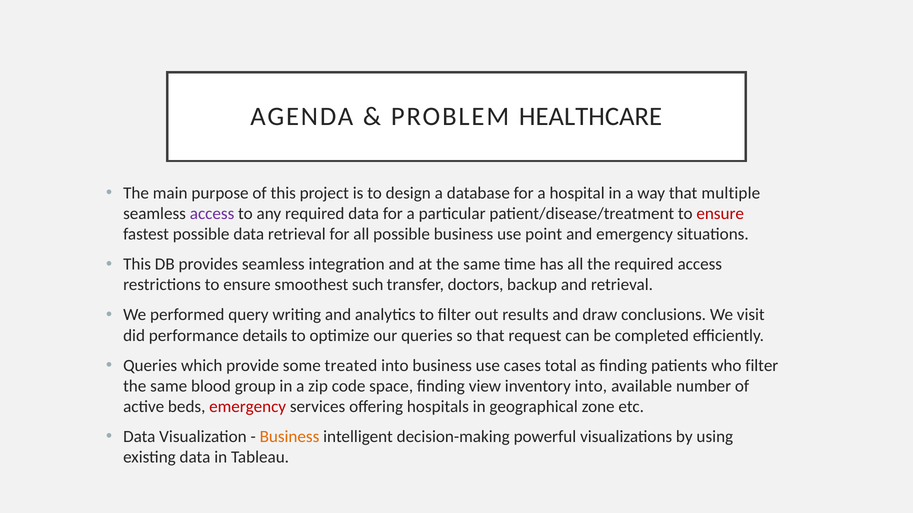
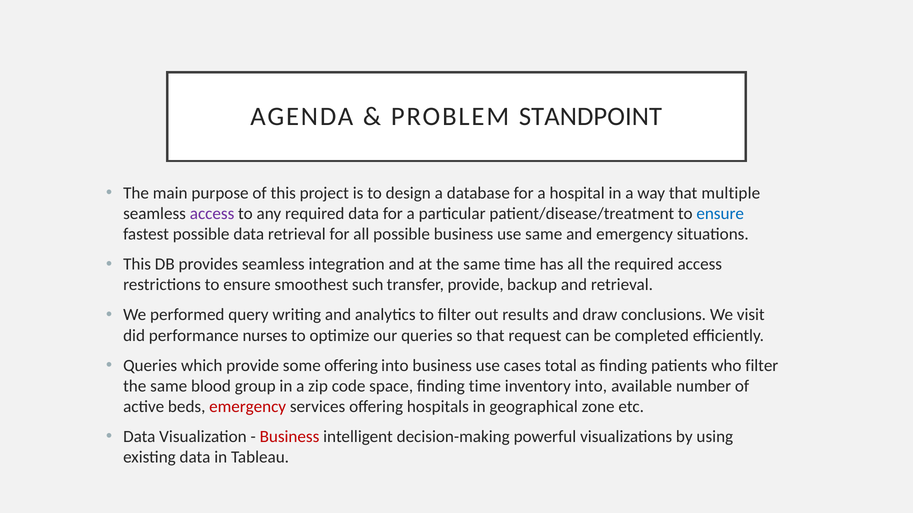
HEALTHCARE: HEALTHCARE -> STANDPOINT
ensure at (720, 214) colour: red -> blue
use point: point -> same
transfer doctors: doctors -> provide
details: details -> nurses
some treated: treated -> offering
finding view: view -> time
Business at (289, 437) colour: orange -> red
